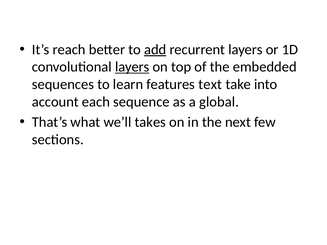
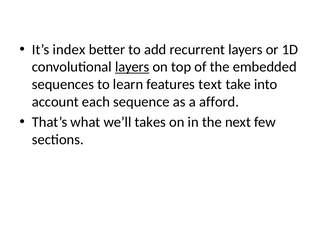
reach: reach -> index
add underline: present -> none
global: global -> afford
